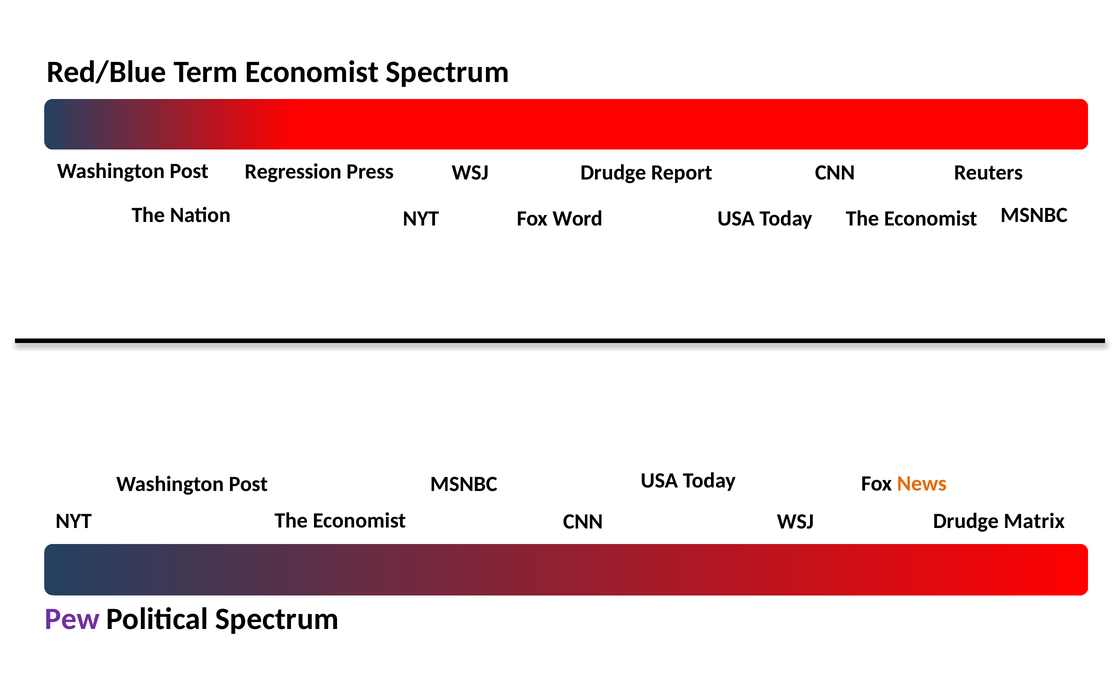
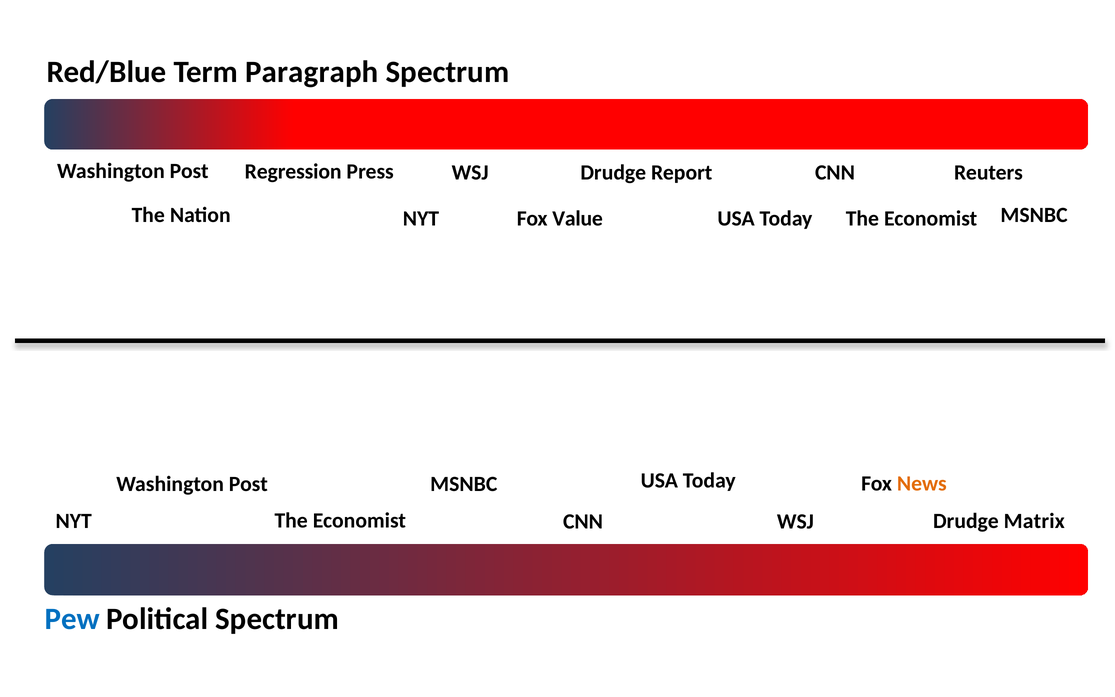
Term Economist: Economist -> Paragraph
Word: Word -> Value
Pew colour: purple -> blue
